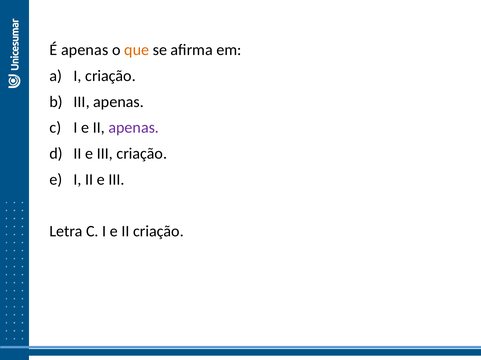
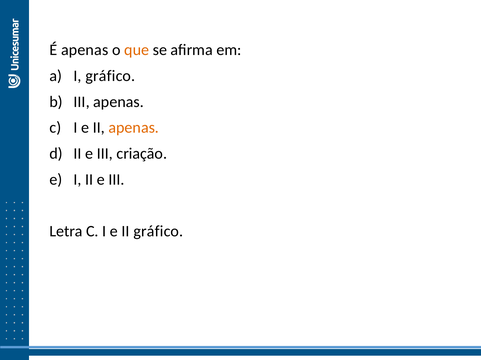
I criação: criação -> gráfico
apenas at (134, 128) colour: purple -> orange
II criação: criação -> gráfico
